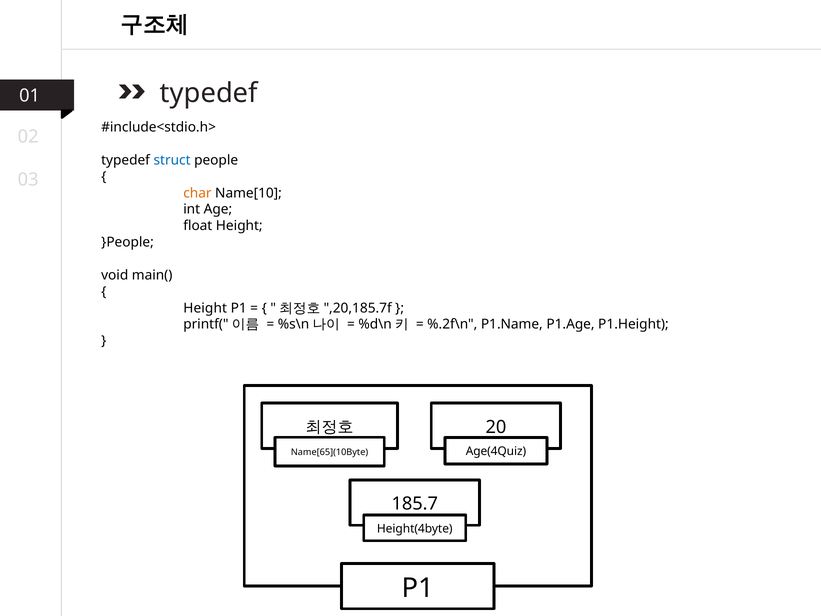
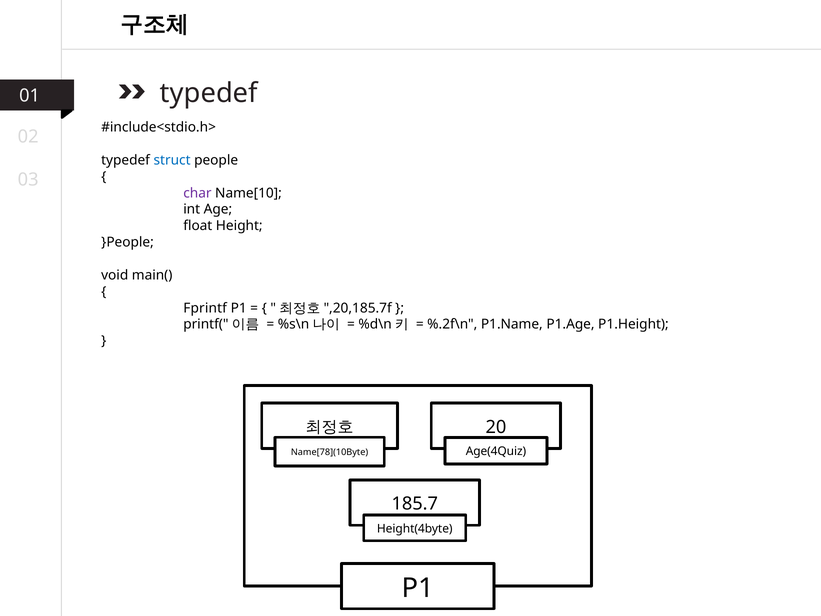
char colour: orange -> purple
Height at (205, 308): Height -> Fprintf
Name[65](10Byte: Name[65](10Byte -> Name[78](10Byte
